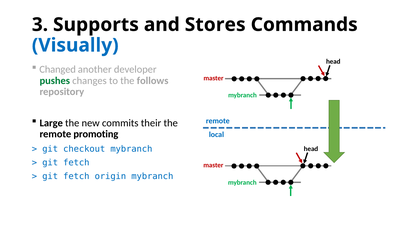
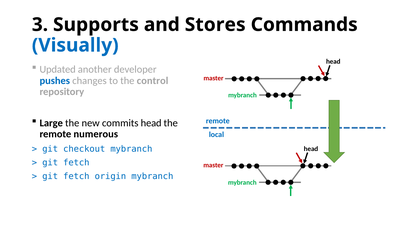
Changed: Changed -> Updated
pushes colour: green -> blue
follows: follows -> control
commits their: their -> head
promoting: promoting -> numerous
